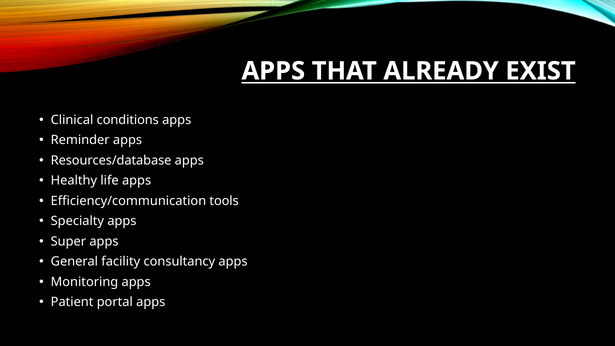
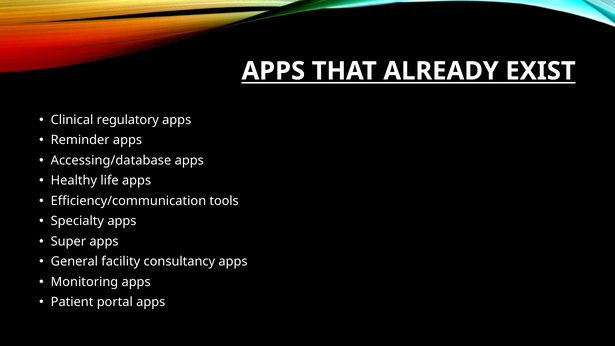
conditions: conditions -> regulatory
Resources/database: Resources/database -> Accessing/database
